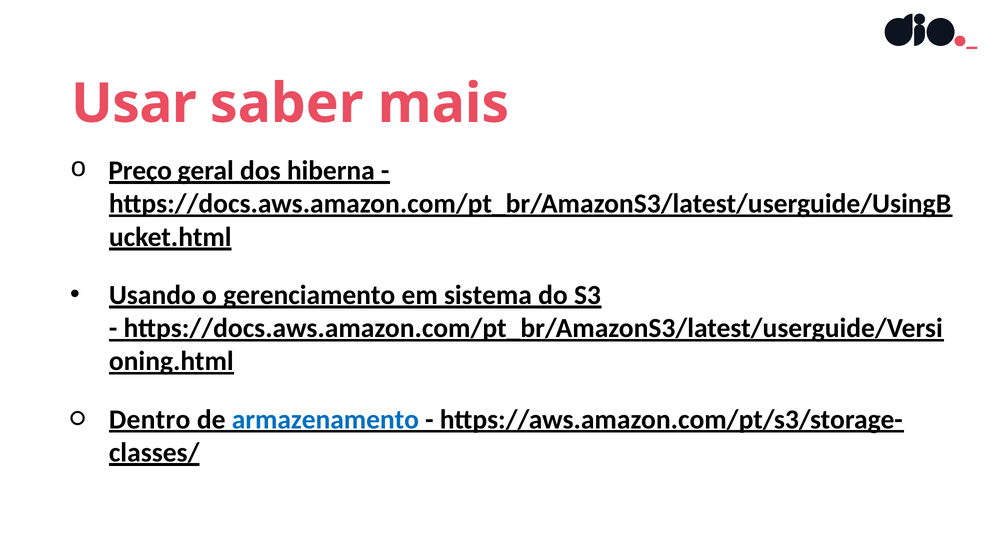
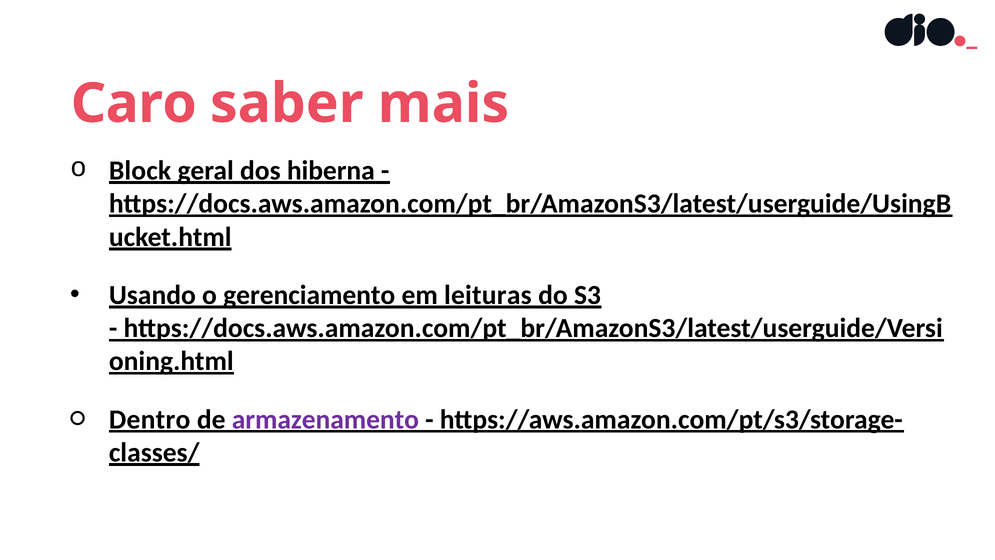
Usar: Usar -> Caro
Preço: Preço -> Block
sistema: sistema -> leituras
armazenamento colour: blue -> purple
